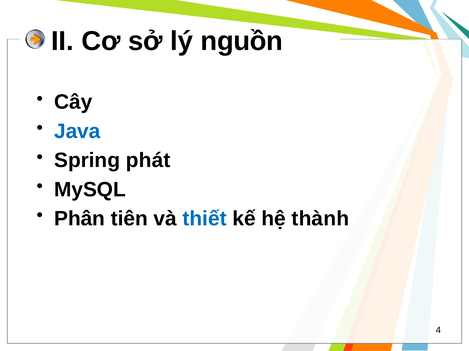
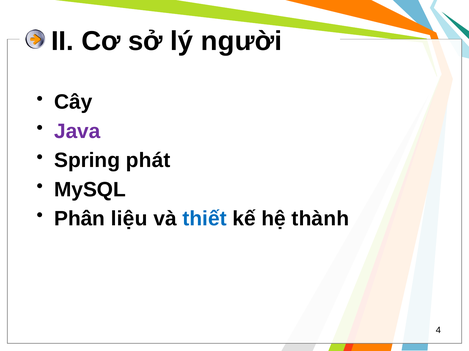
nguồn: nguồn -> người
Java colour: blue -> purple
tiên: tiên -> liệu
